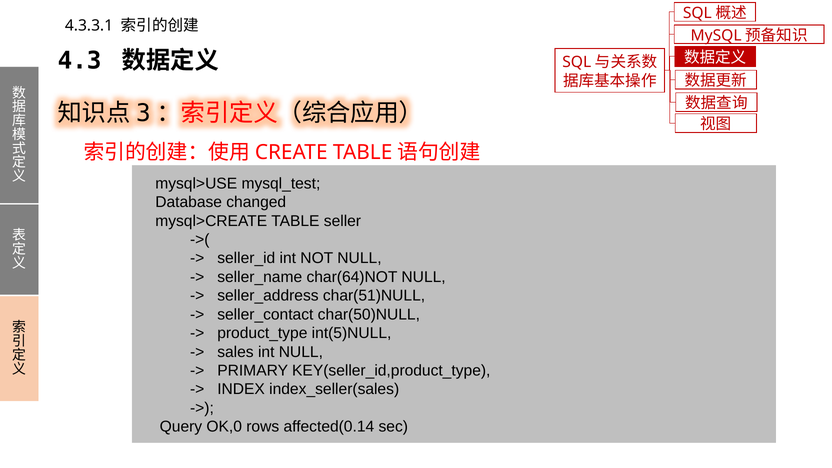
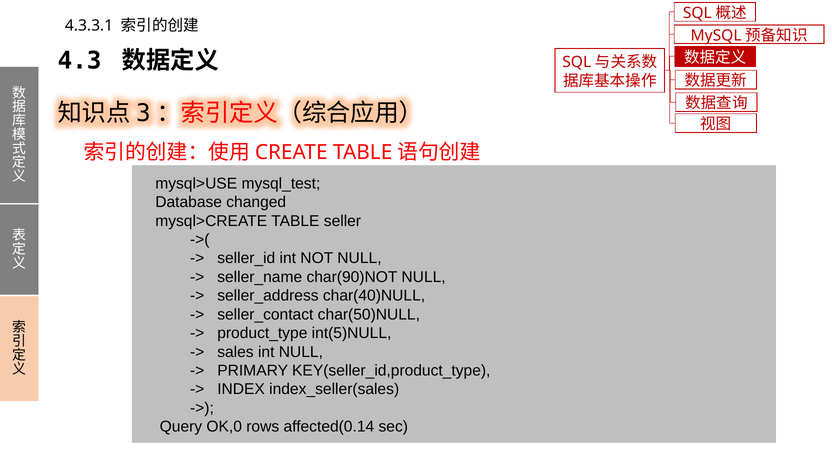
char(64)NOT: char(64)NOT -> char(90)NOT
char(51)NULL: char(51)NULL -> char(40)NULL
